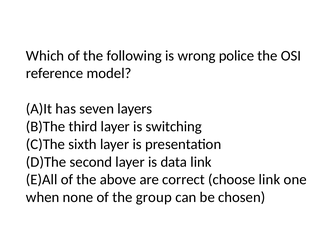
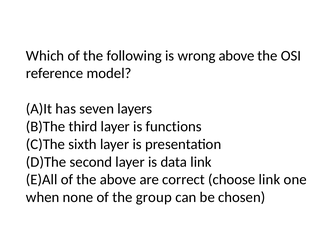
wrong police: police -> above
switching: switching -> functions
